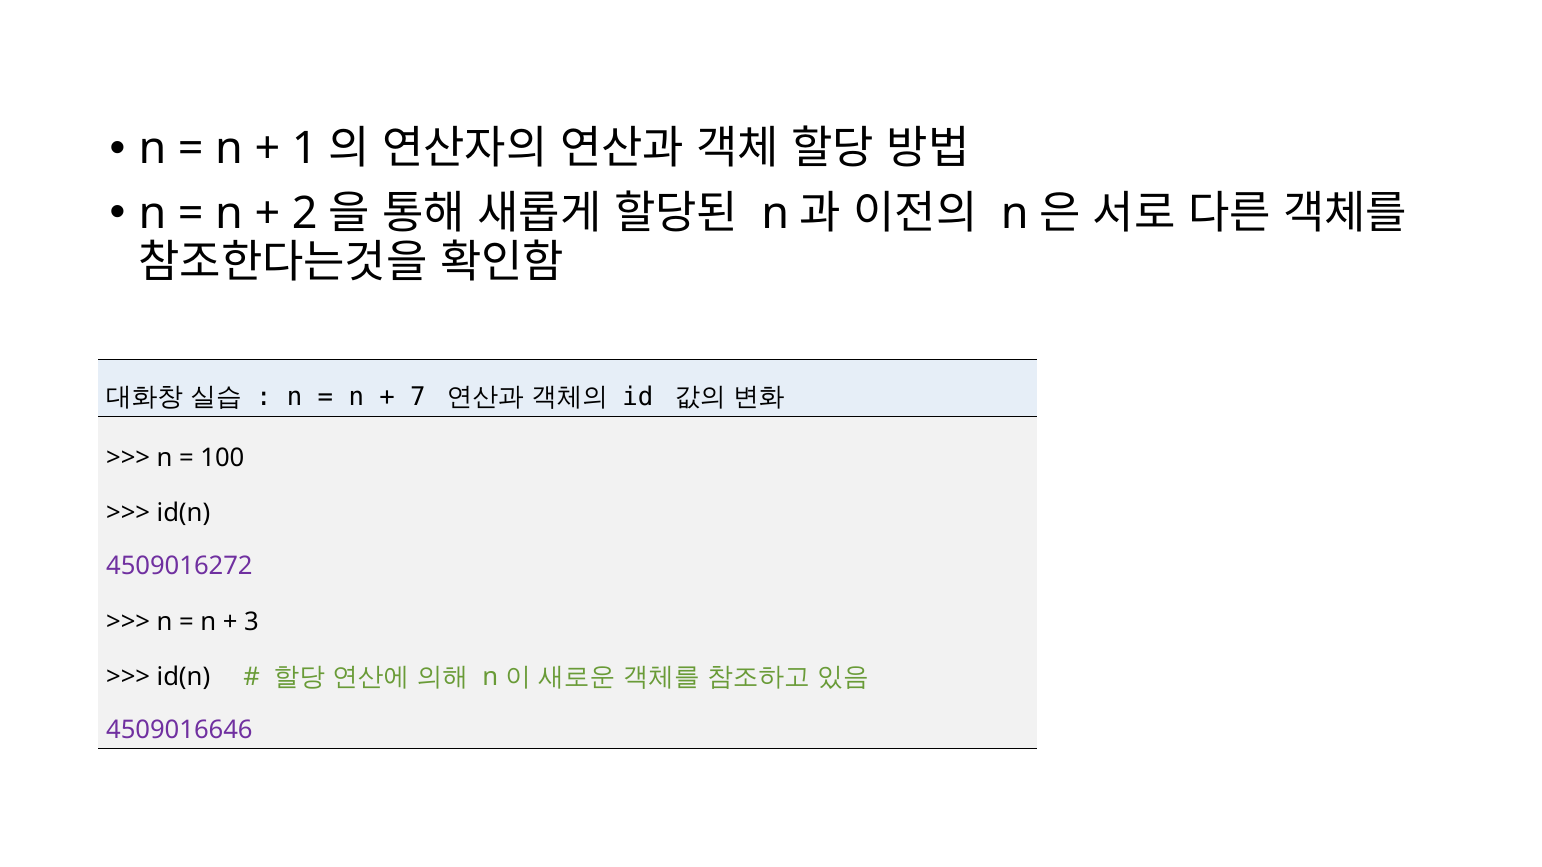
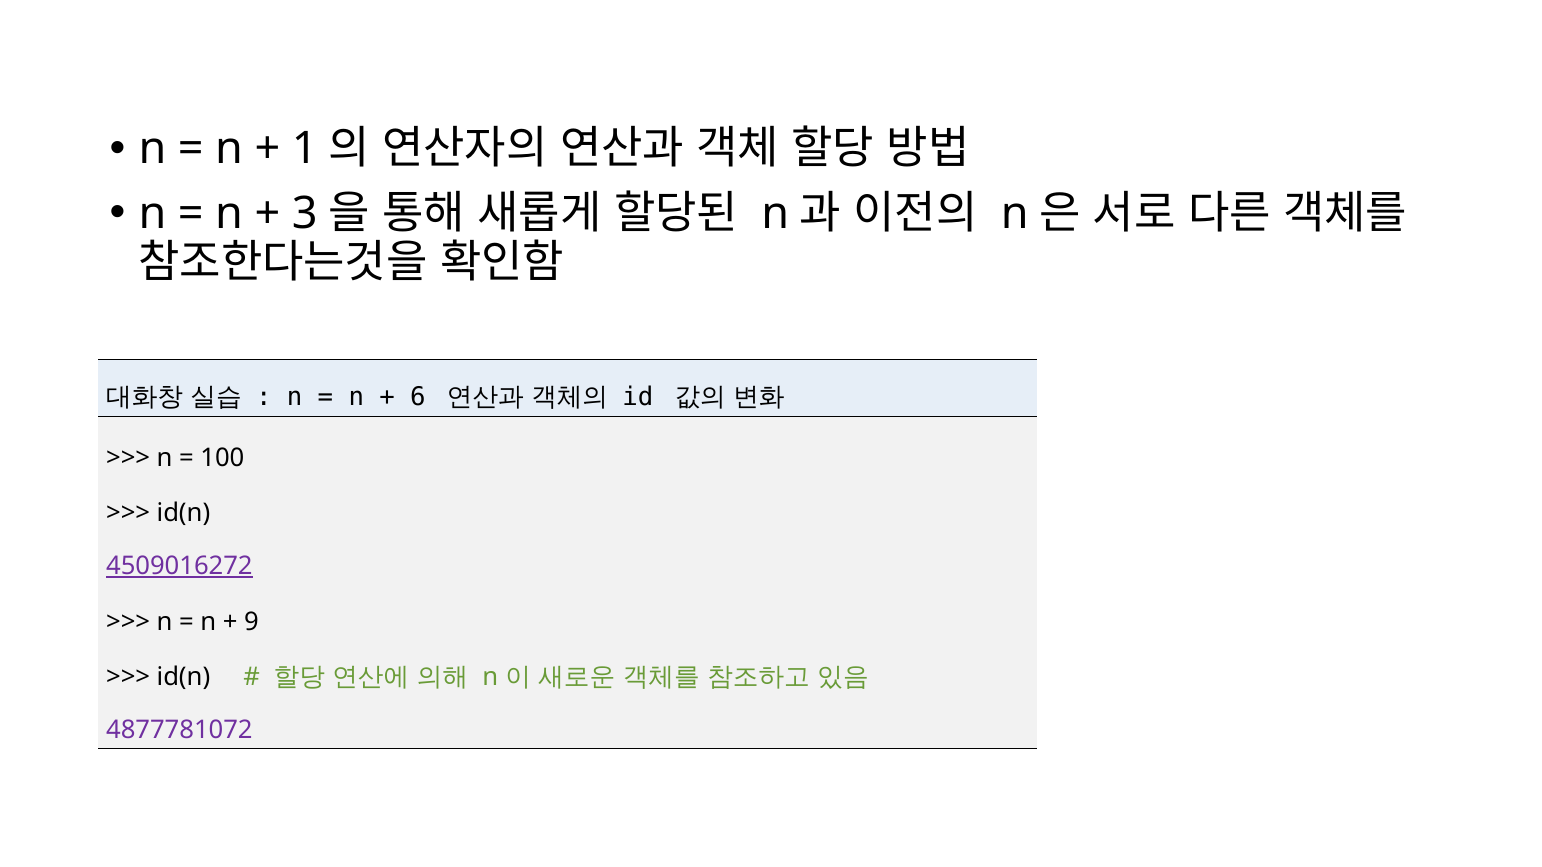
2: 2 -> 3
7: 7 -> 6
4509016272 underline: none -> present
3: 3 -> 9
4509016646: 4509016646 -> 4877781072
